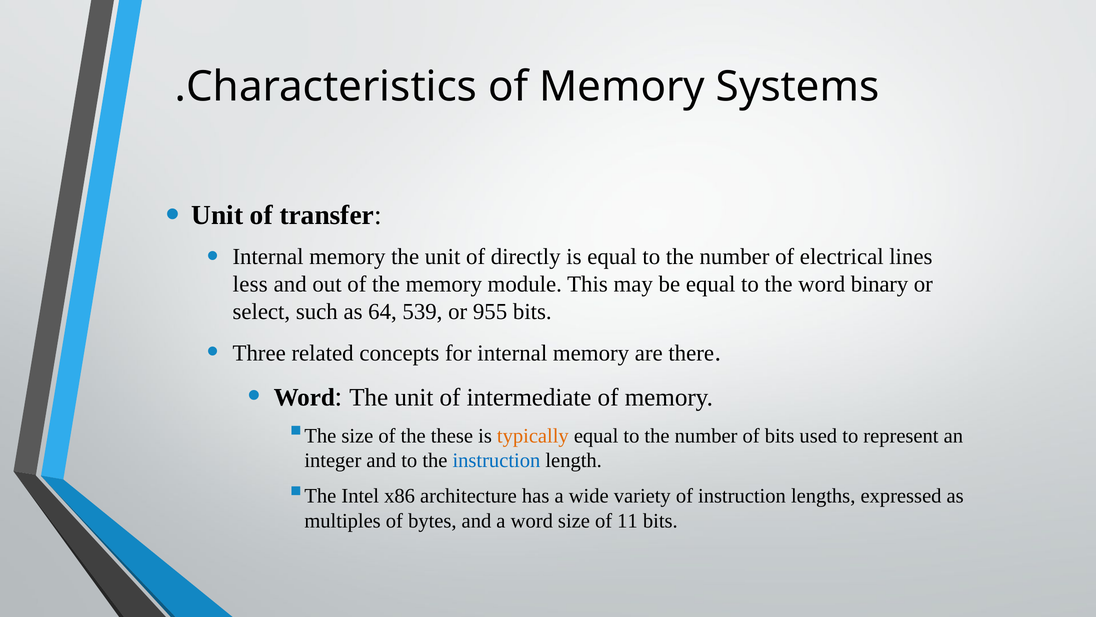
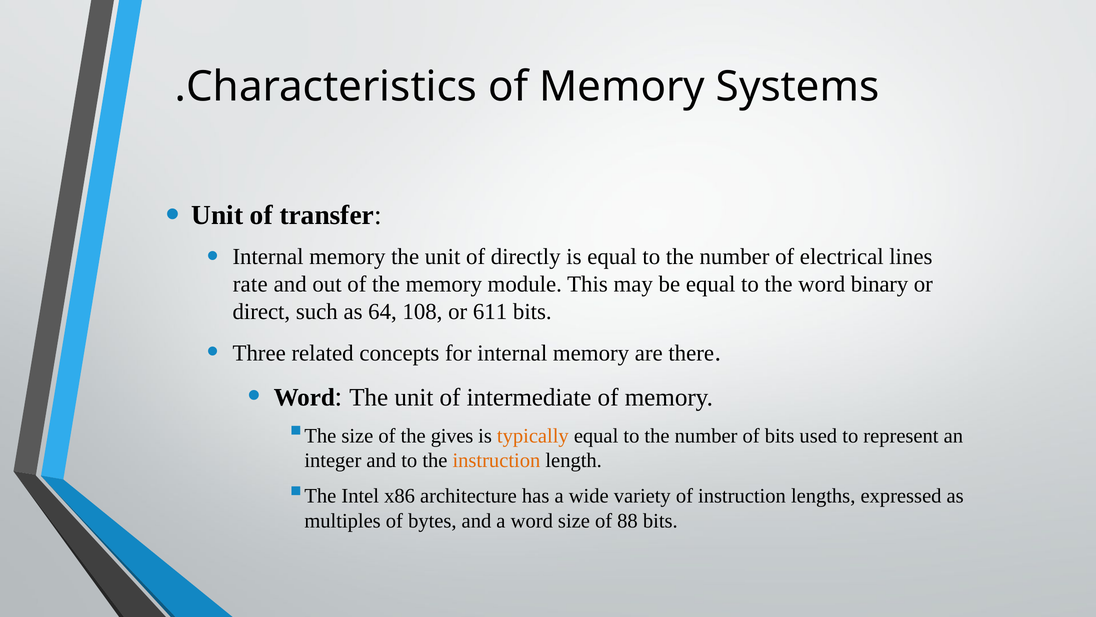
less: less -> rate
select: select -> direct
539: 539 -> 108
955: 955 -> 611
these: these -> gives
instruction at (496, 460) colour: blue -> orange
11: 11 -> 88
